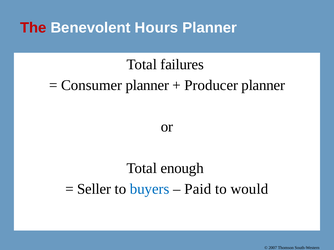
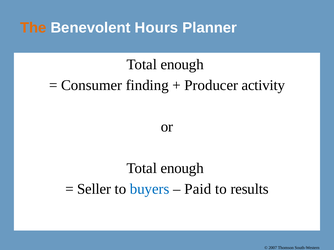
The colour: red -> orange
failures at (182, 65): failures -> enough
Consumer planner: planner -> finding
Producer planner: planner -> activity
would: would -> results
